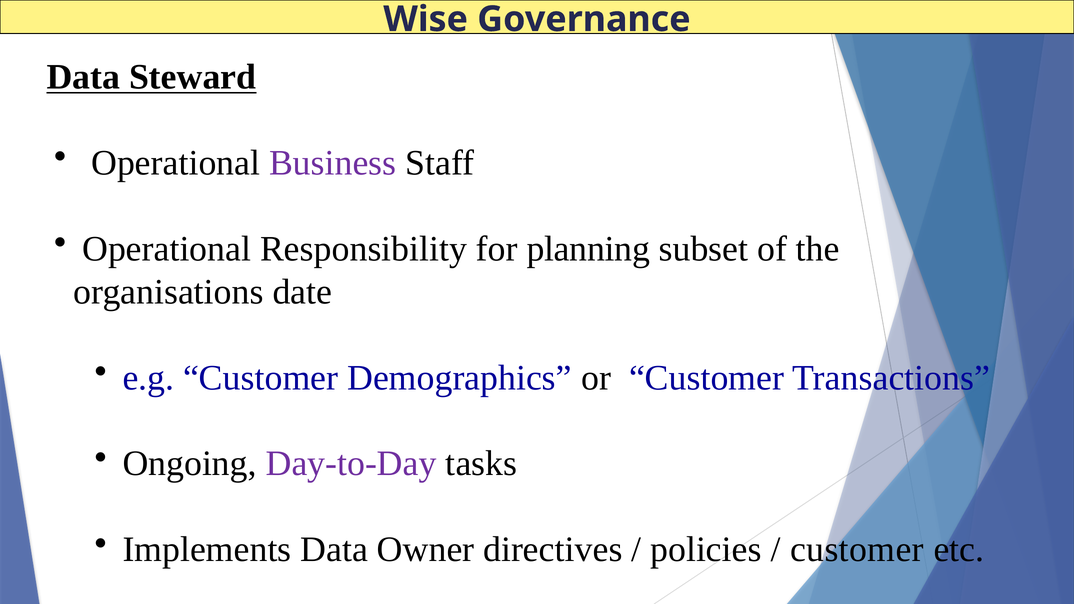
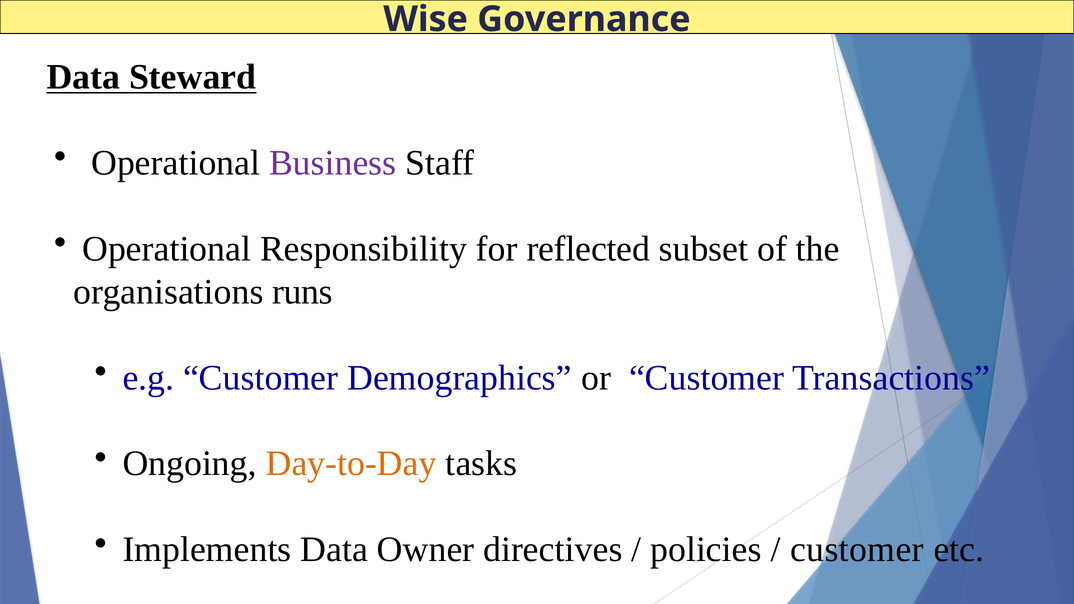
planning: planning -> reflected
date: date -> runs
Day-to-Day colour: purple -> orange
